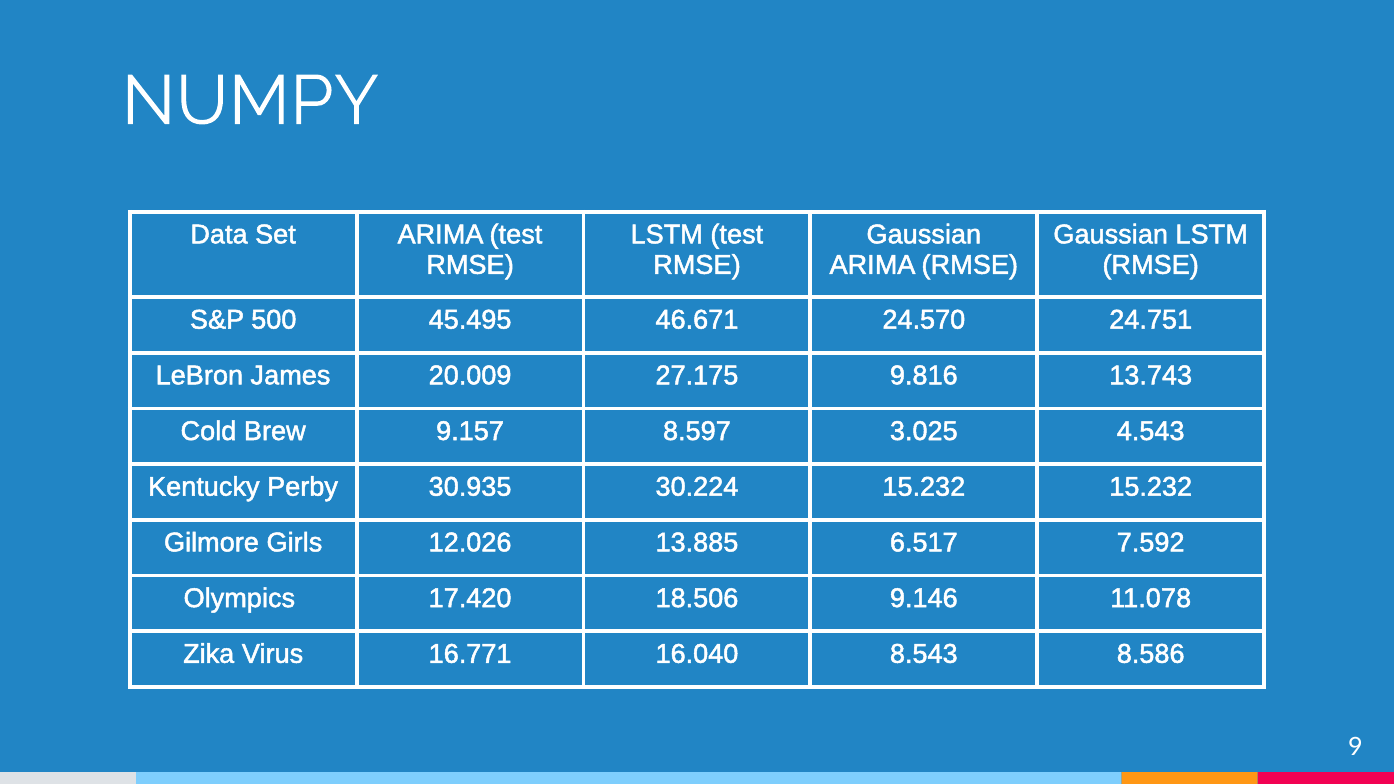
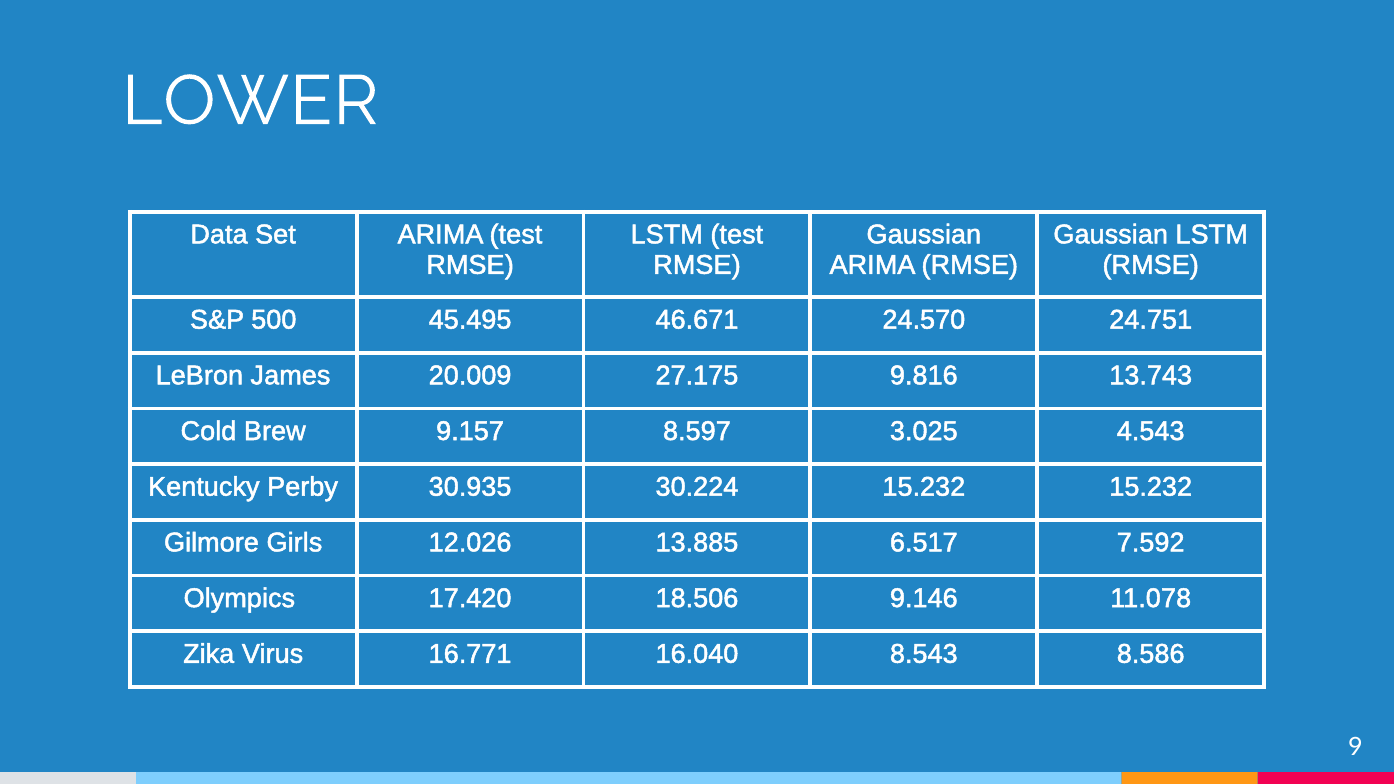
NUMPY: NUMPY -> LOWER
